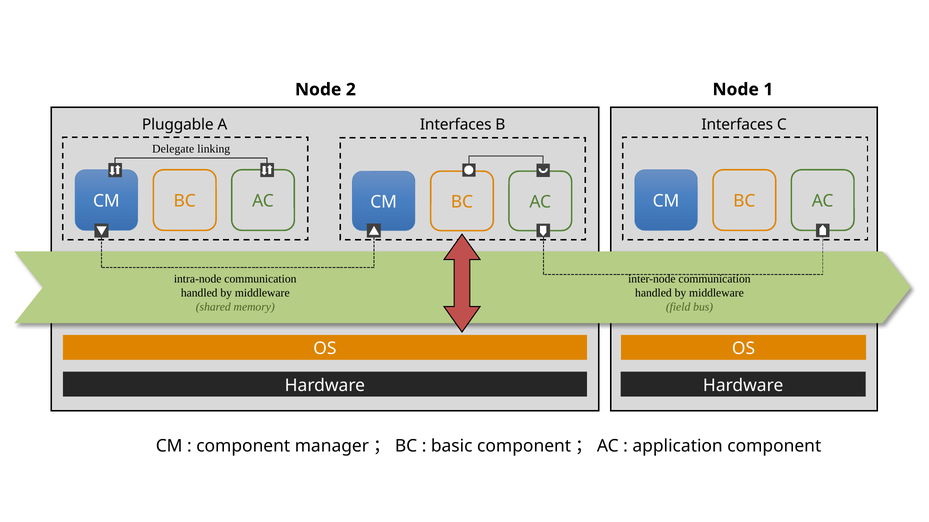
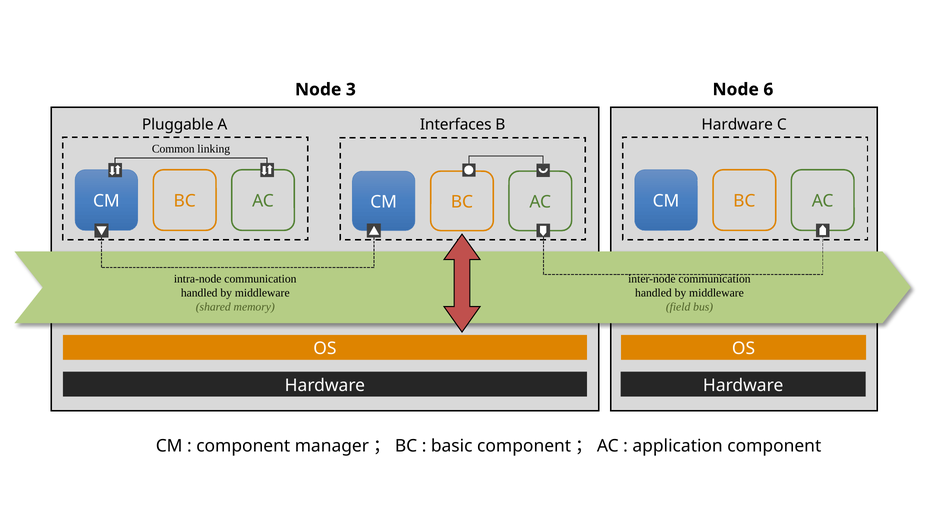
2: 2 -> 3
1: 1 -> 6
B Interfaces: Interfaces -> Hardware
Delegate: Delegate -> Common
